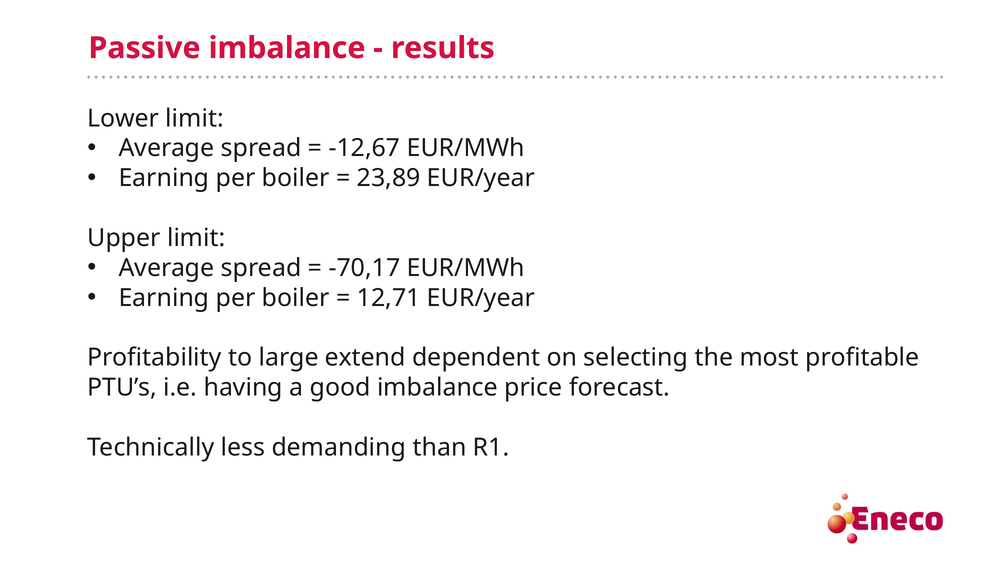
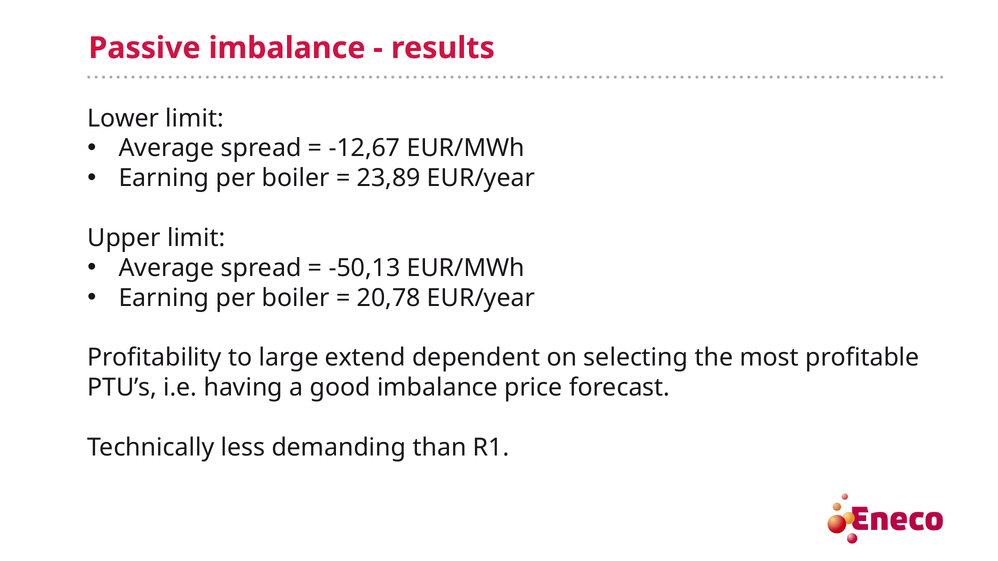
-70,17: -70,17 -> -50,13
12,71: 12,71 -> 20,78
